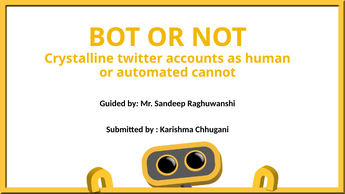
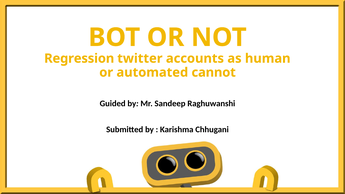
Crystalline: Crystalline -> Regression
